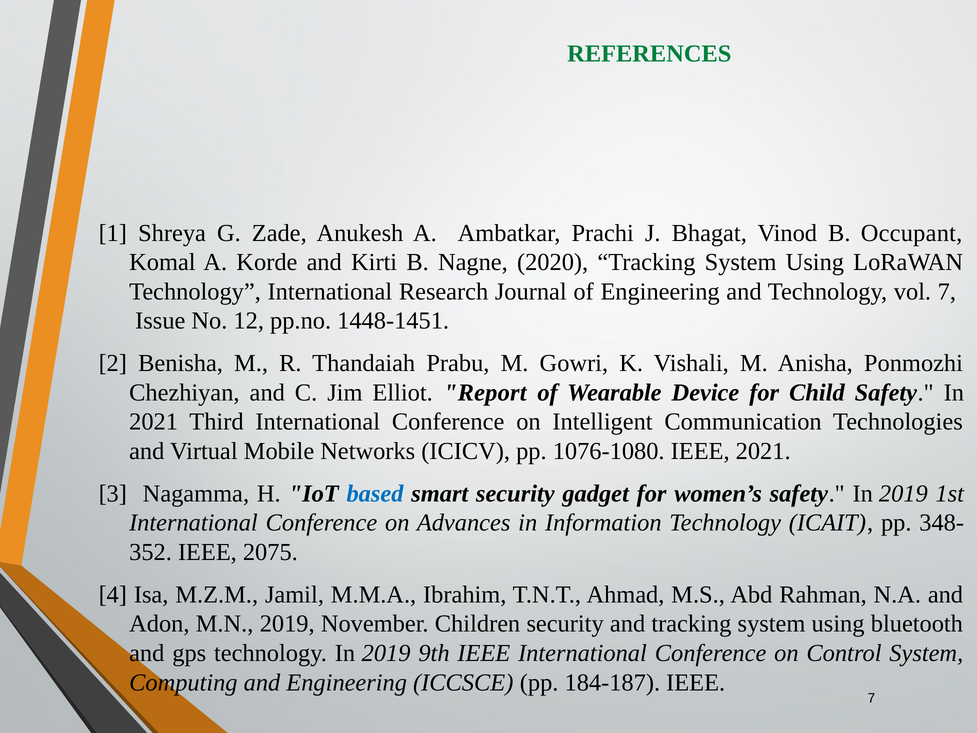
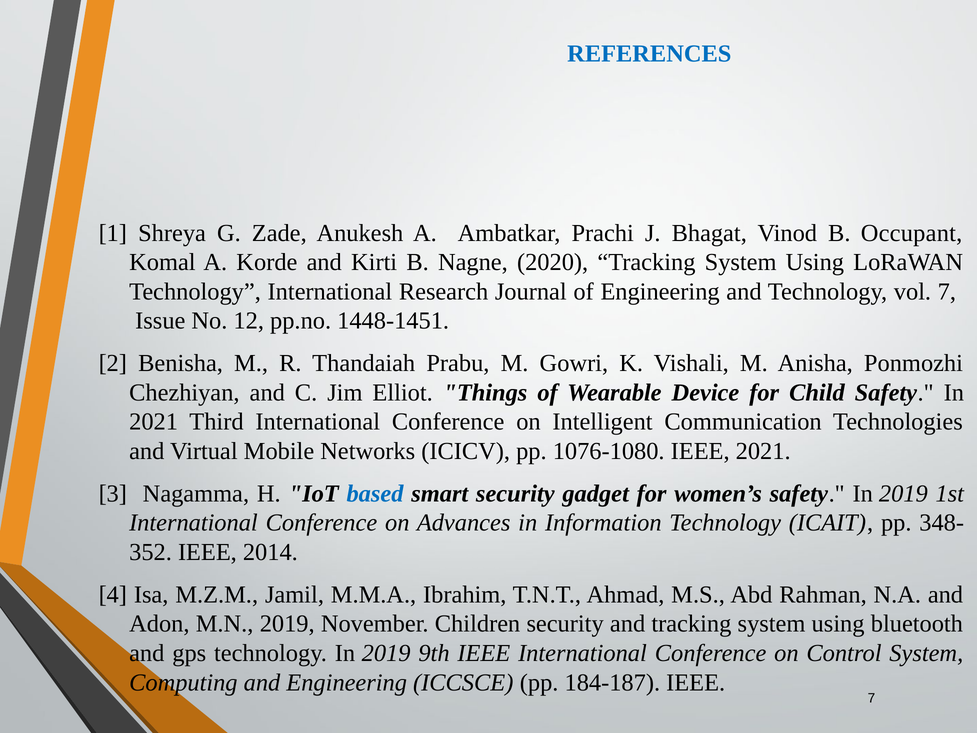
REFERENCES colour: green -> blue
Report: Report -> Things
2075: 2075 -> 2014
